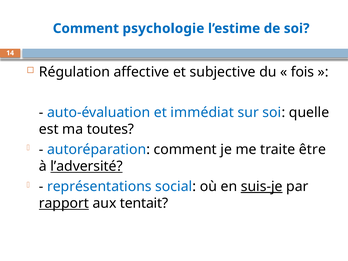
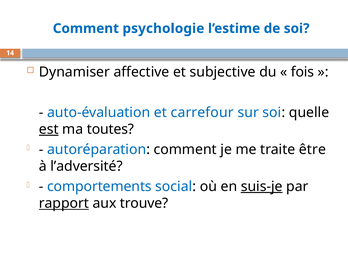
Régulation: Régulation -> Dynamiser
immédiat: immédiat -> carrefour
est underline: none -> present
l’adversité underline: present -> none
représentations: représentations -> comportements
tentait: tentait -> trouve
